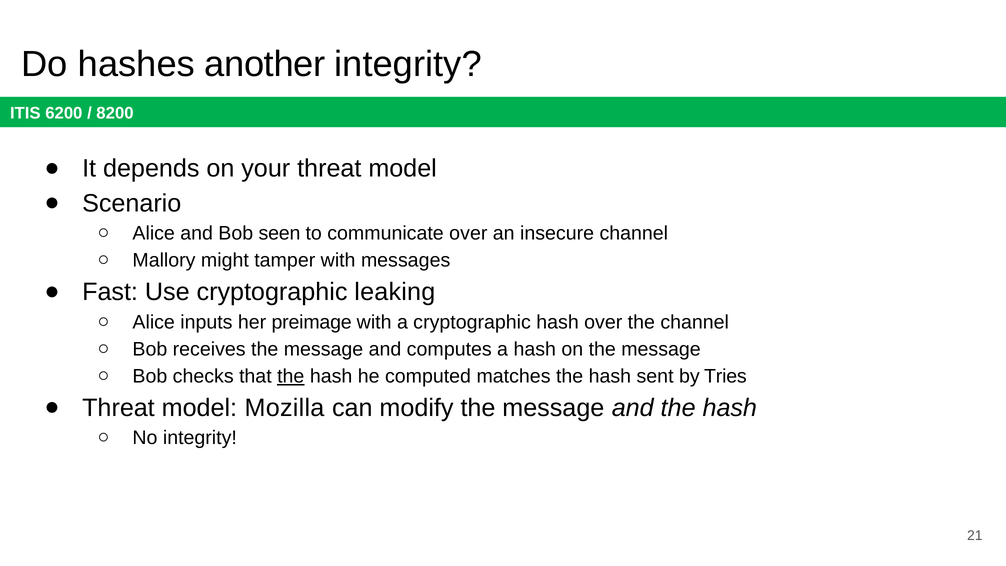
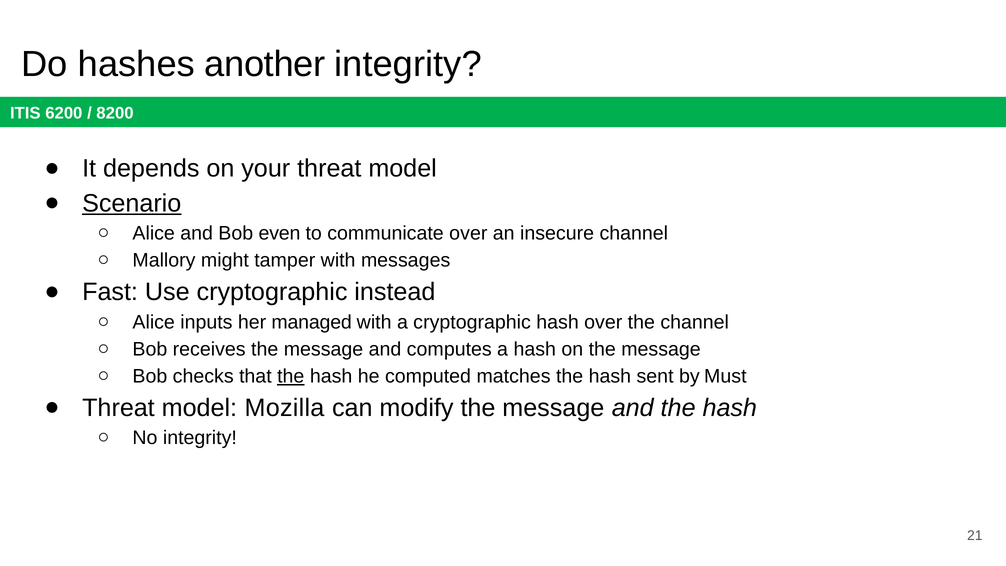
Scenario underline: none -> present
seen: seen -> even
leaking: leaking -> instead
preimage: preimage -> managed
Tries: Tries -> Must
